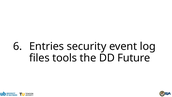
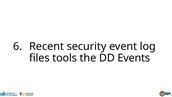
Entries: Entries -> Recent
Future: Future -> Events
